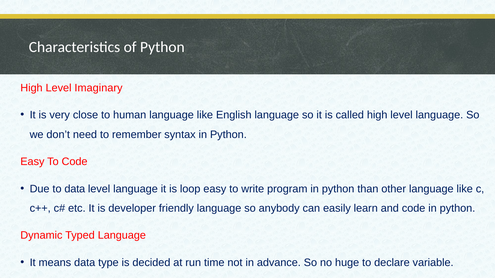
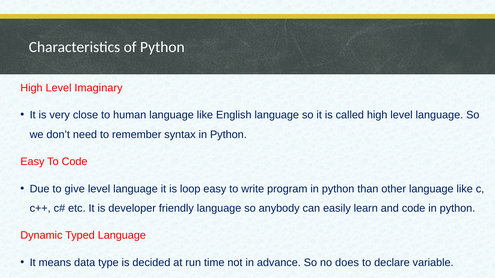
to data: data -> give
huge: huge -> does
